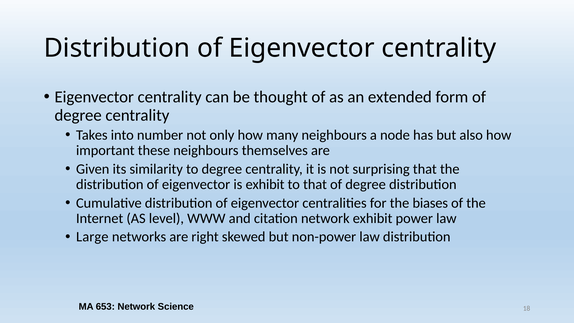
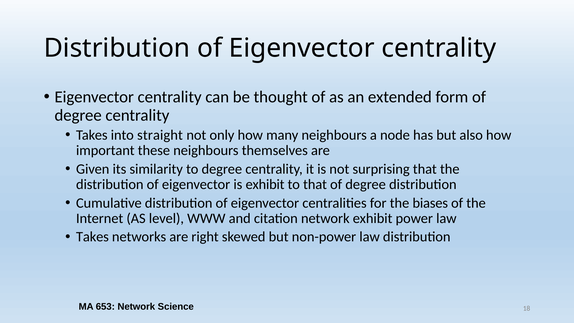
number: number -> straight
Large at (92, 237): Large -> Takes
